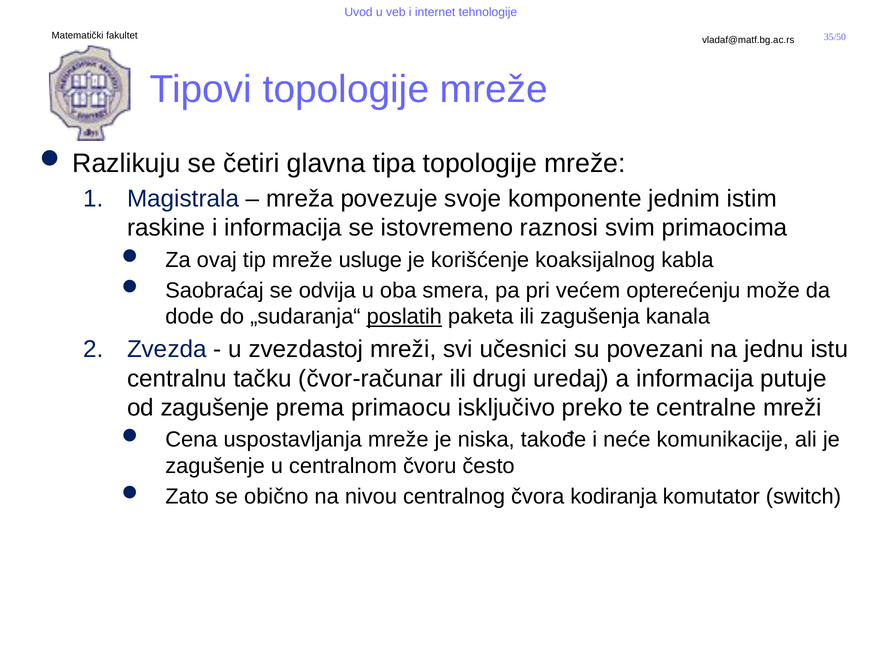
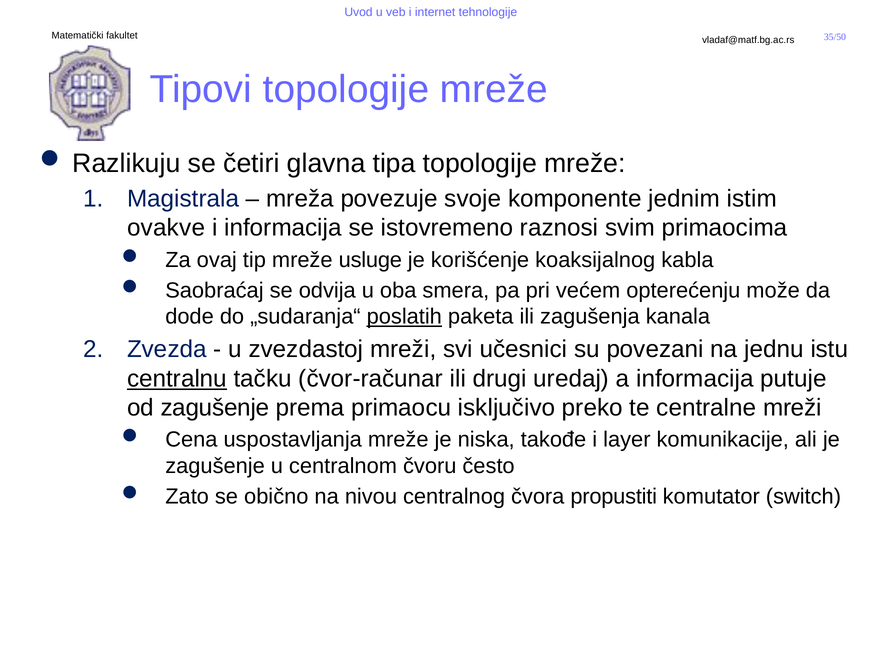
raskine: raskine -> ovakve
centralnu underline: none -> present
neće: neće -> layer
kodiranja: kodiranja -> propustiti
